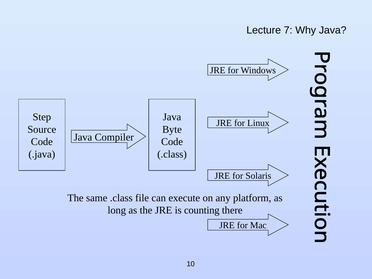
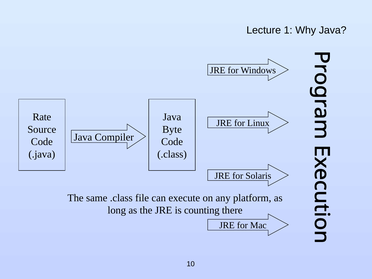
7: 7 -> 1
Step: Step -> Rate
